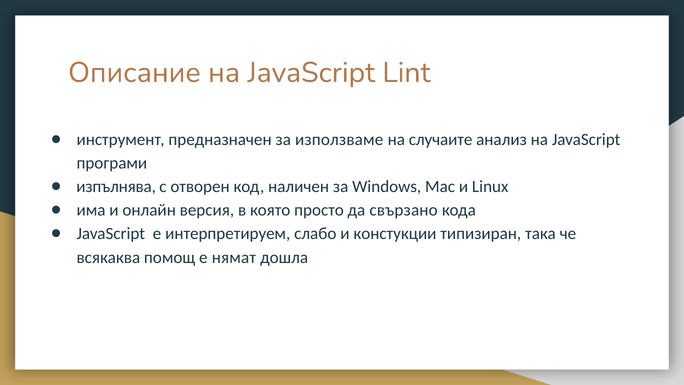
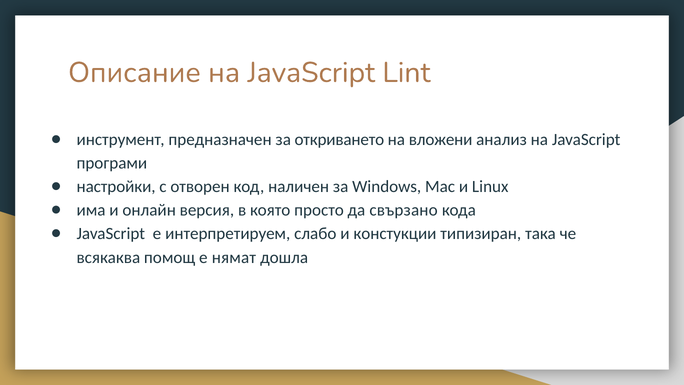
използваме: използваме -> откриването
случаите: случаите -> вложени
изпълнява: изпълнява -> настройки
